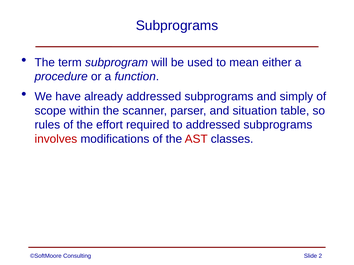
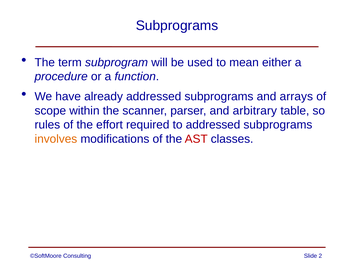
simply: simply -> arrays
situation: situation -> arbitrary
involves colour: red -> orange
